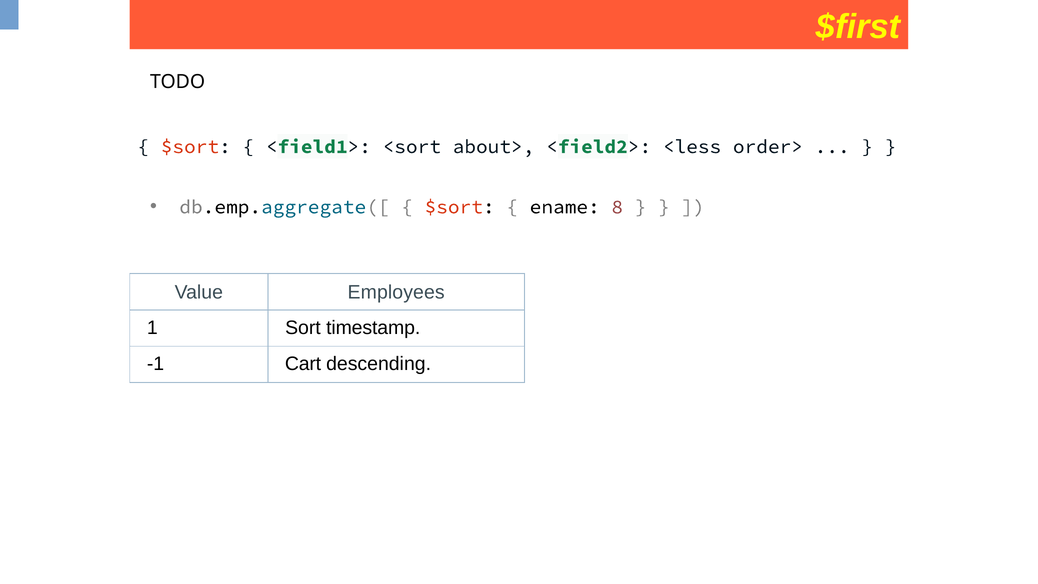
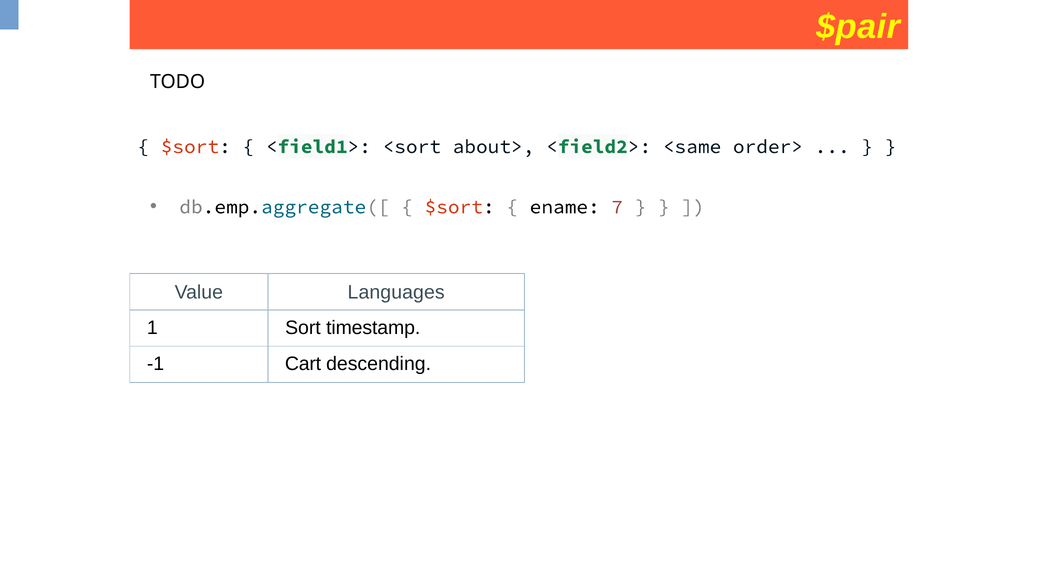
$first: $first -> $pair
<less: <less -> <same
8: 8 -> 7
Employees: Employees -> Languages
